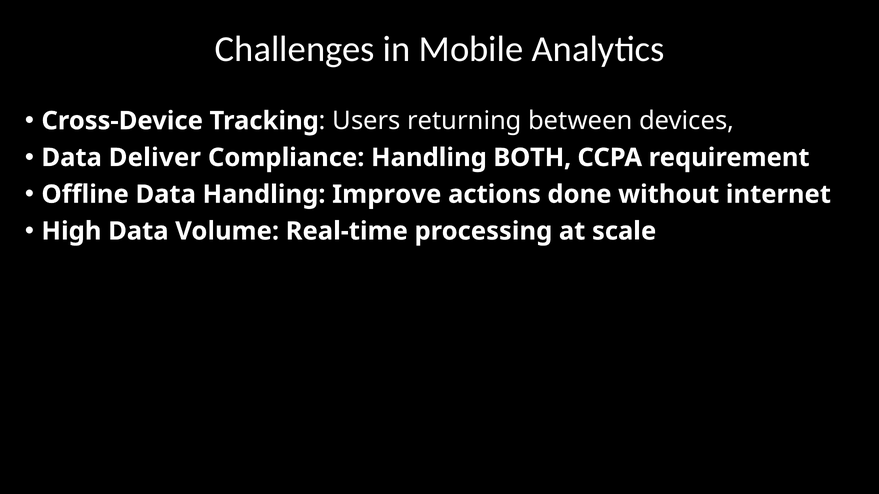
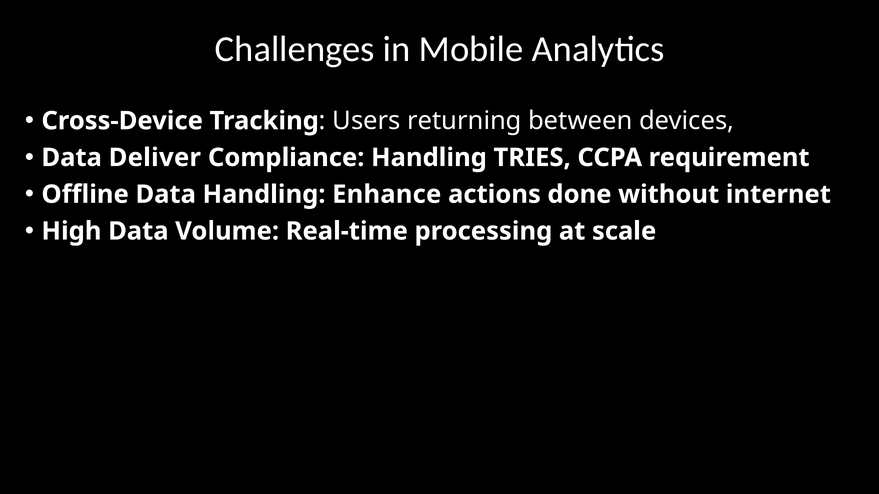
BOTH: BOTH -> TRIES
Improve: Improve -> Enhance
